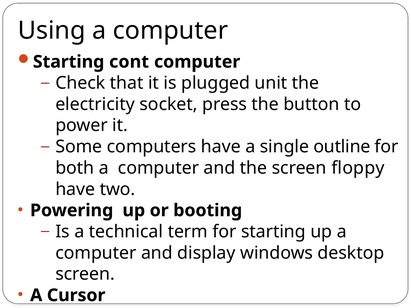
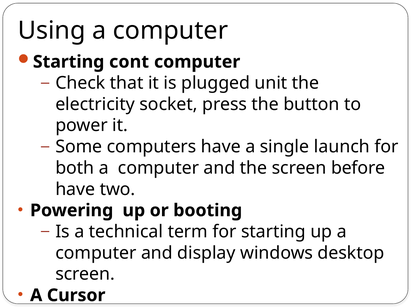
outline: outline -> launch
floppy: floppy -> before
